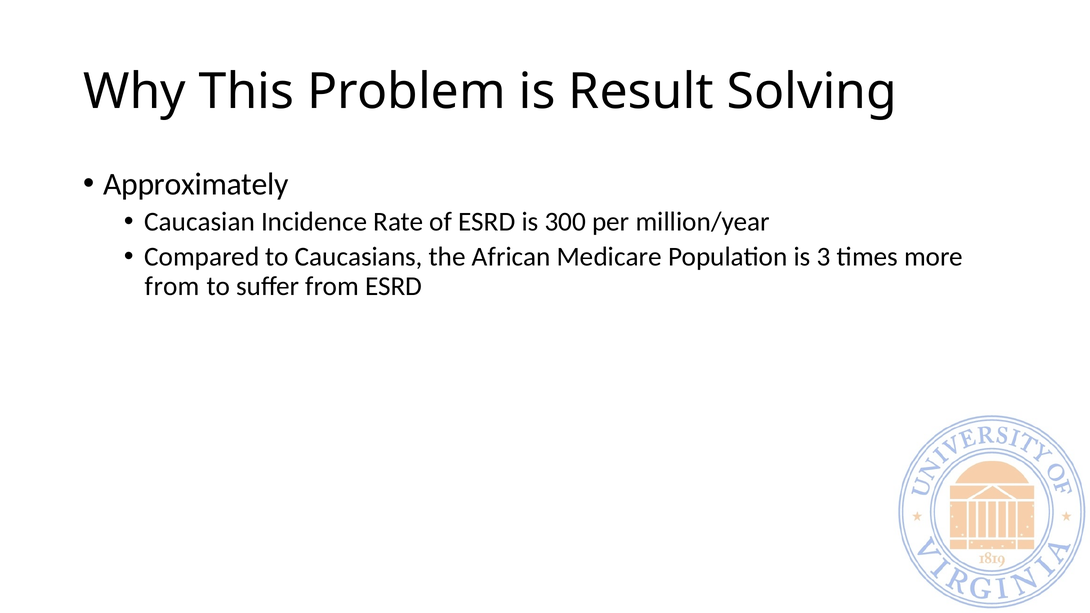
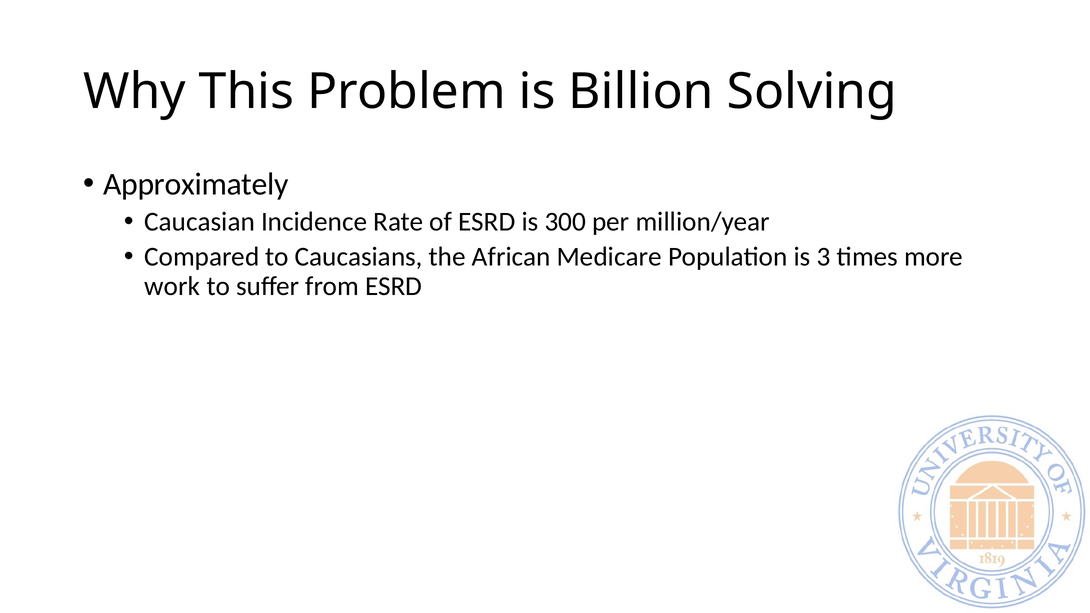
Result: Result -> Billion
from at (172, 286): from -> work
